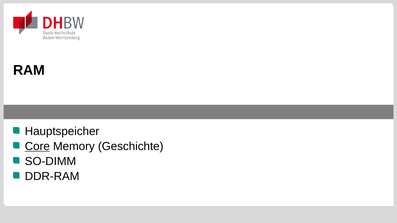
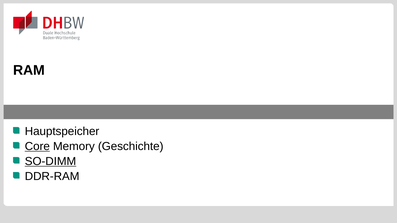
SO-DIMM underline: none -> present
